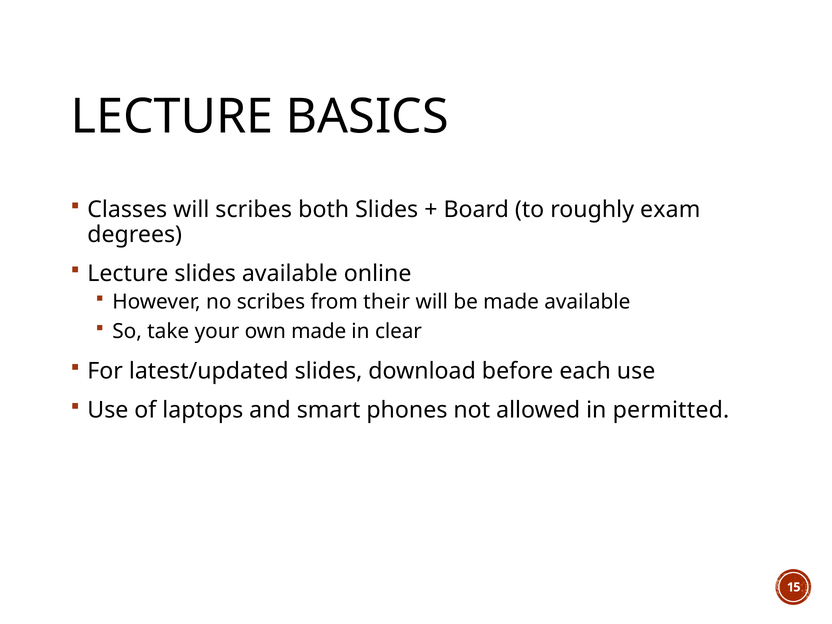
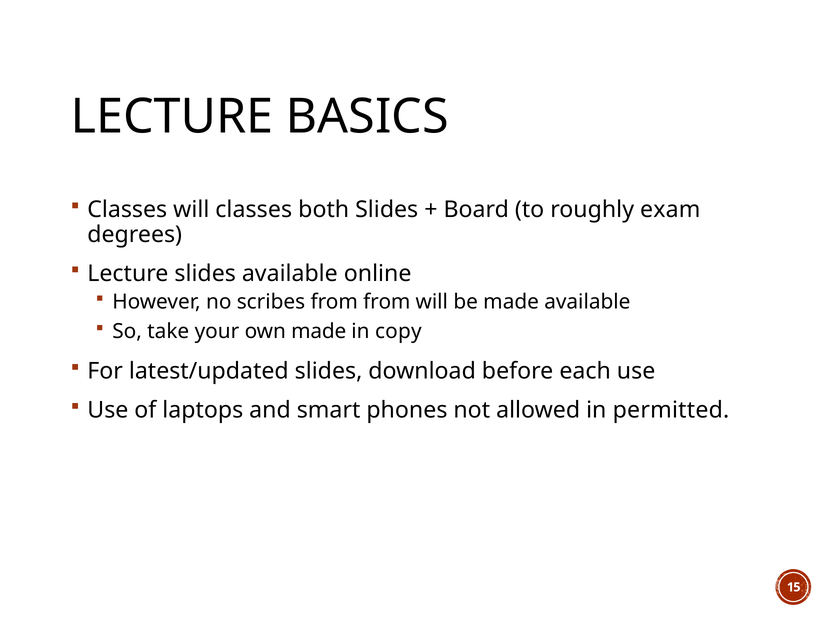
will scribes: scribes -> classes
from their: their -> from
clear: clear -> copy
